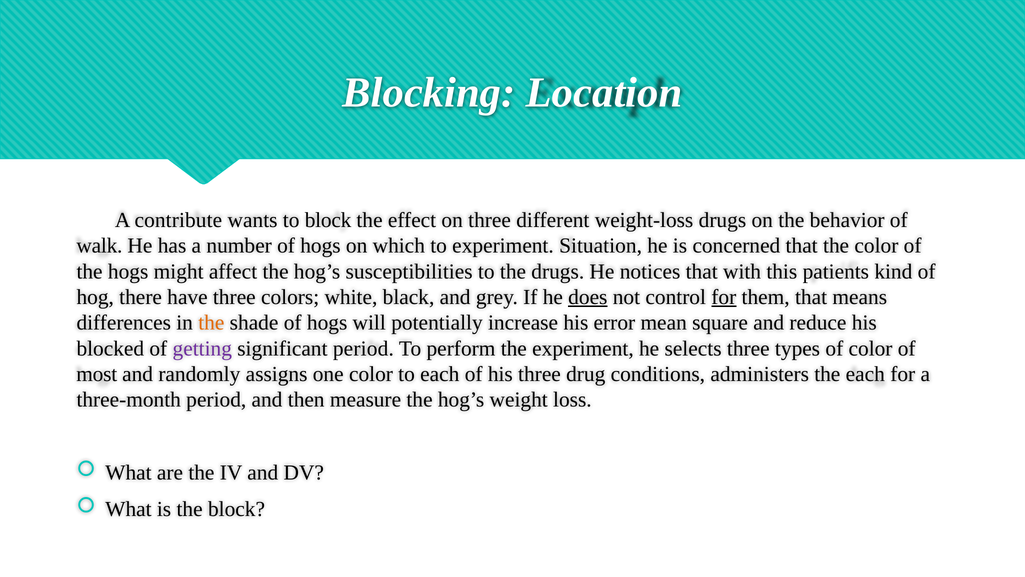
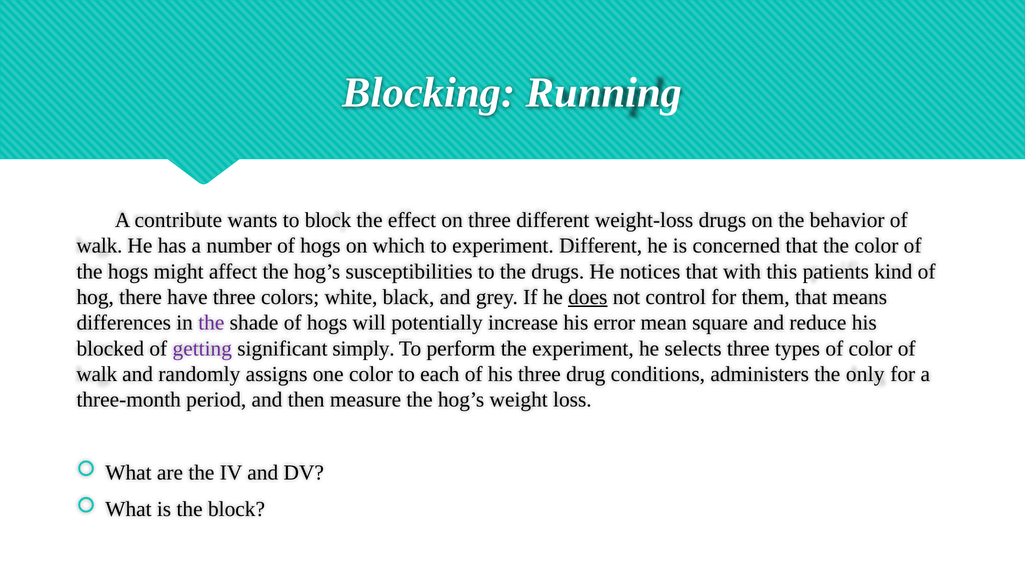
Location: Location -> Running
experiment Situation: Situation -> Different
for at (724, 297) underline: present -> none
the at (211, 323) colour: orange -> purple
significant period: period -> simply
most at (97, 374): most -> walk
the each: each -> only
